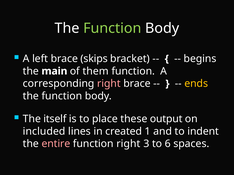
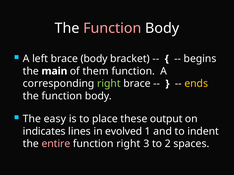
Function at (112, 28) colour: light green -> pink
brace skips: skips -> body
right at (109, 84) colour: pink -> light green
itself: itself -> easy
included: included -> indicates
created: created -> evolved
6: 6 -> 2
